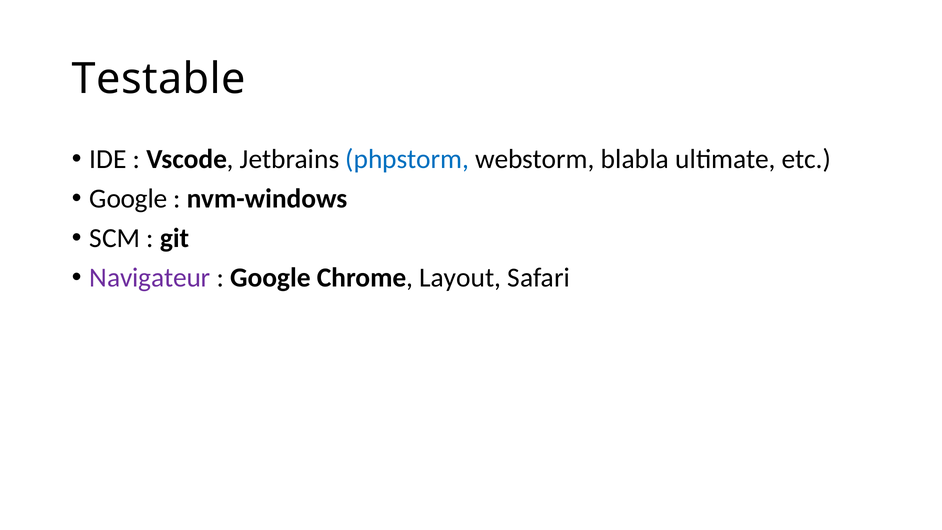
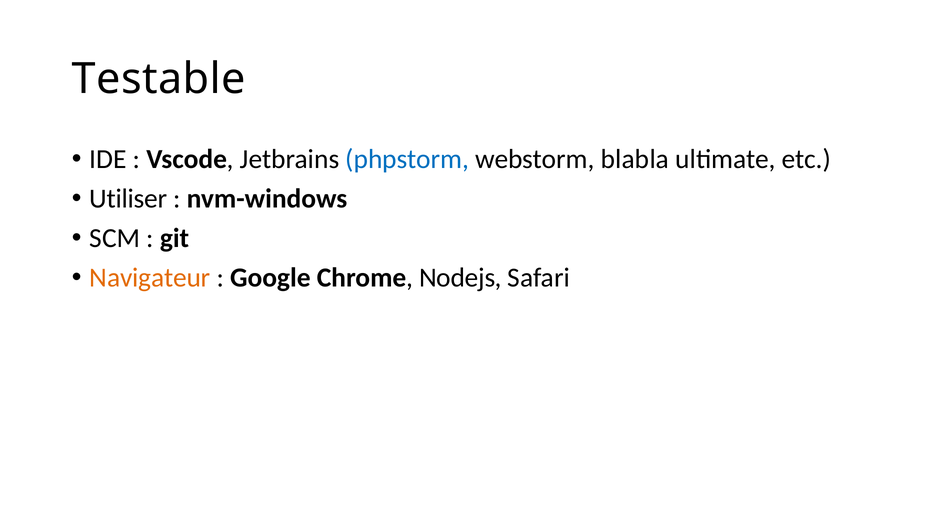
Google at (128, 199): Google -> Utiliser
Navigateur colour: purple -> orange
Layout: Layout -> Nodejs
